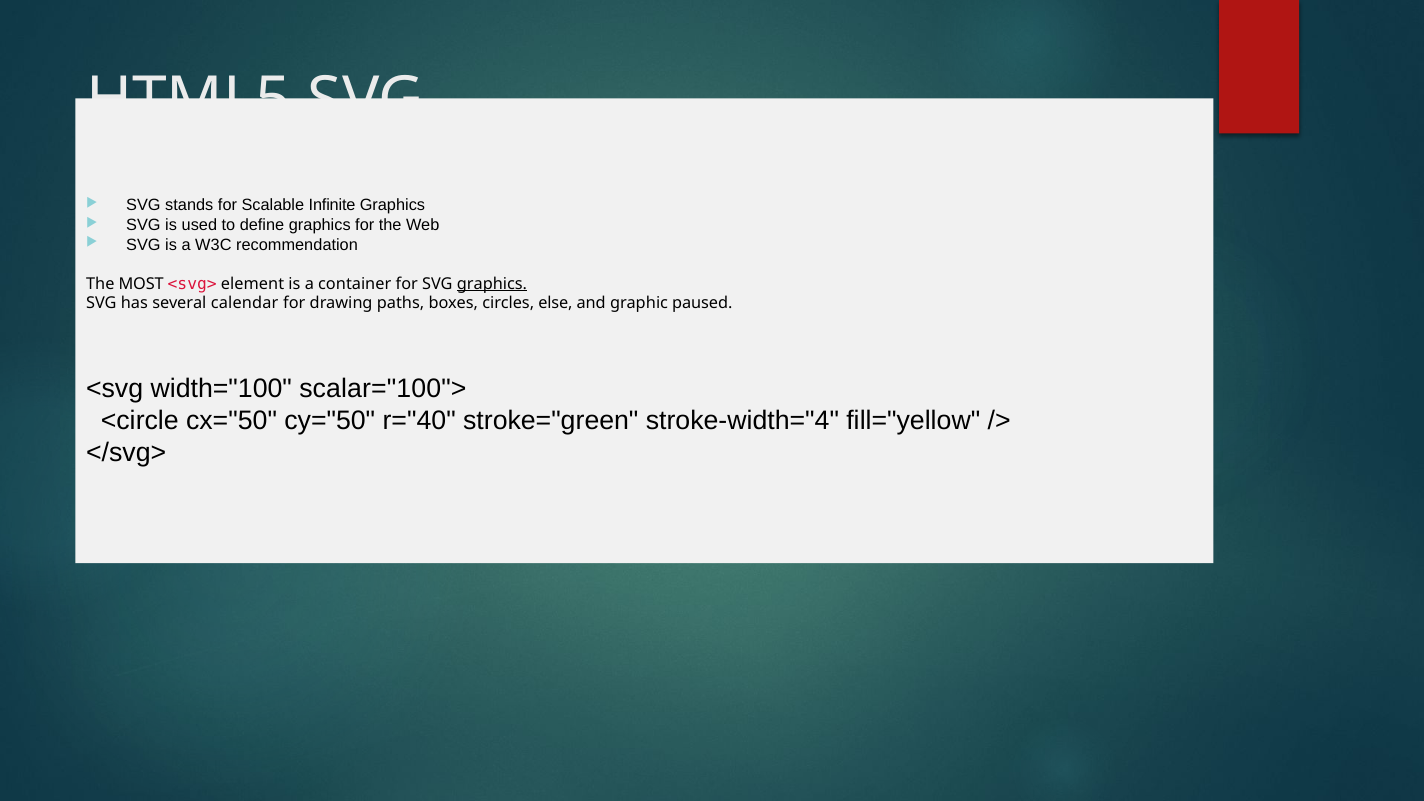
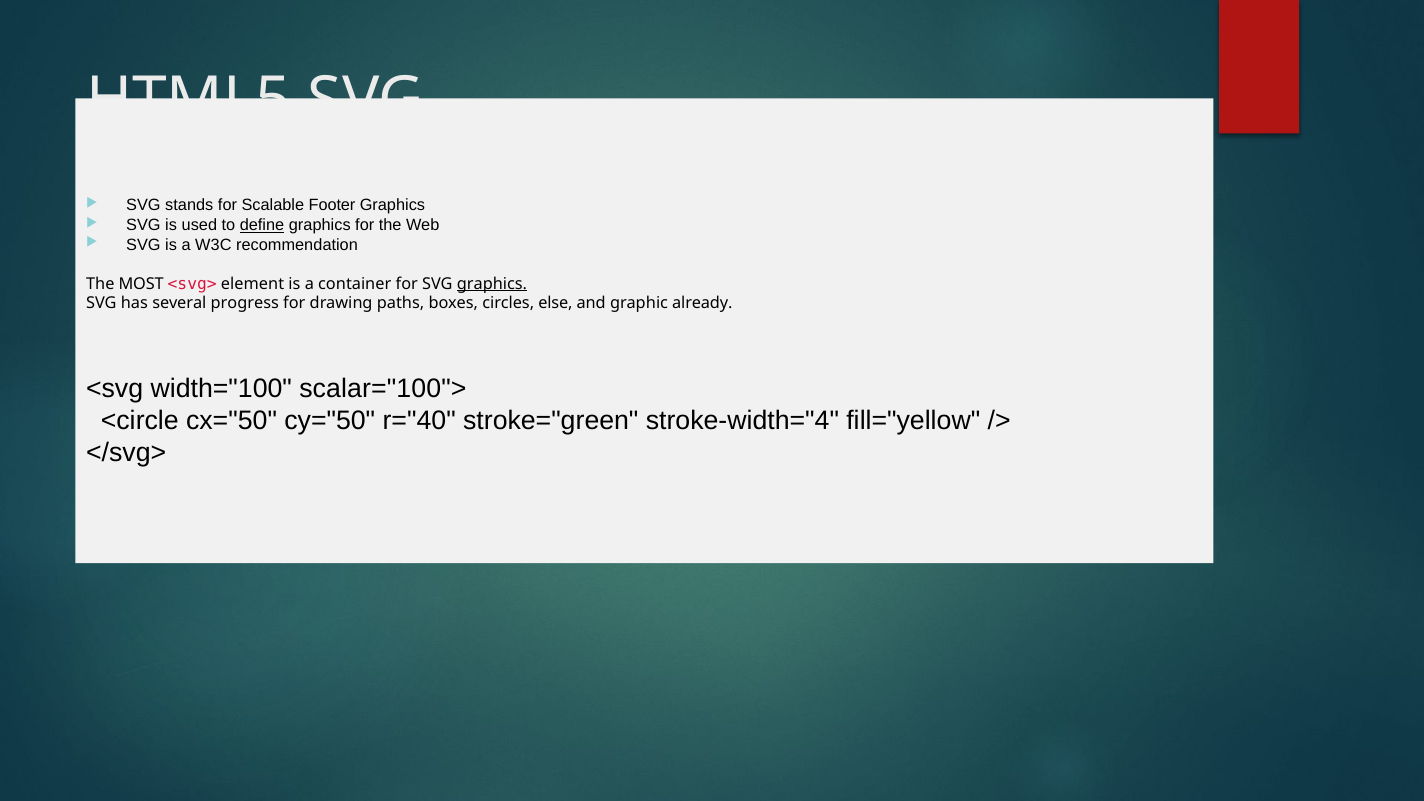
Infinite: Infinite -> Footer
define underline: none -> present
calendar: calendar -> progress
paused: paused -> already
